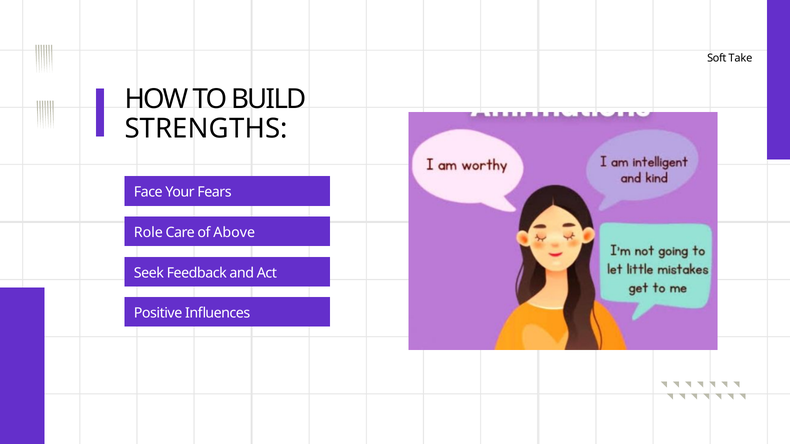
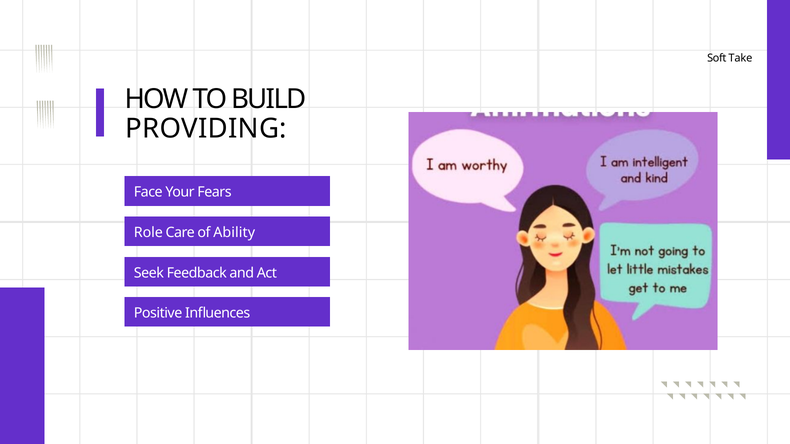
STRENGTHS: STRENGTHS -> PROVIDING
Above: Above -> Ability
